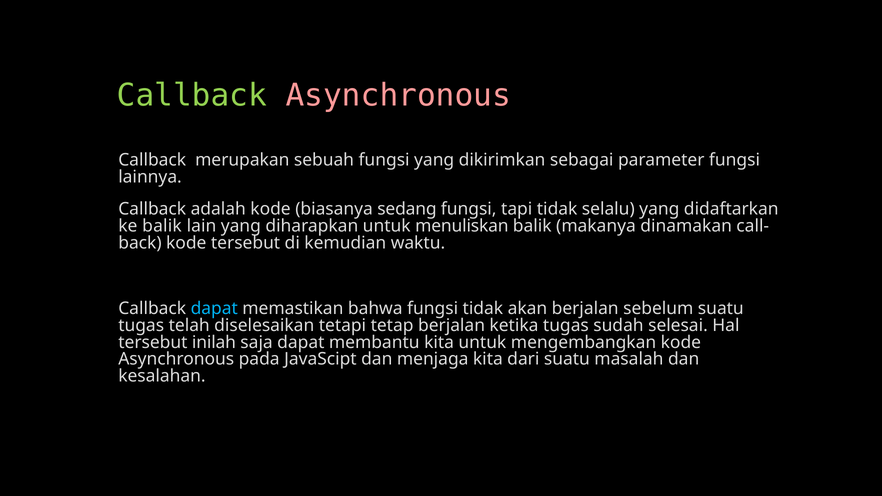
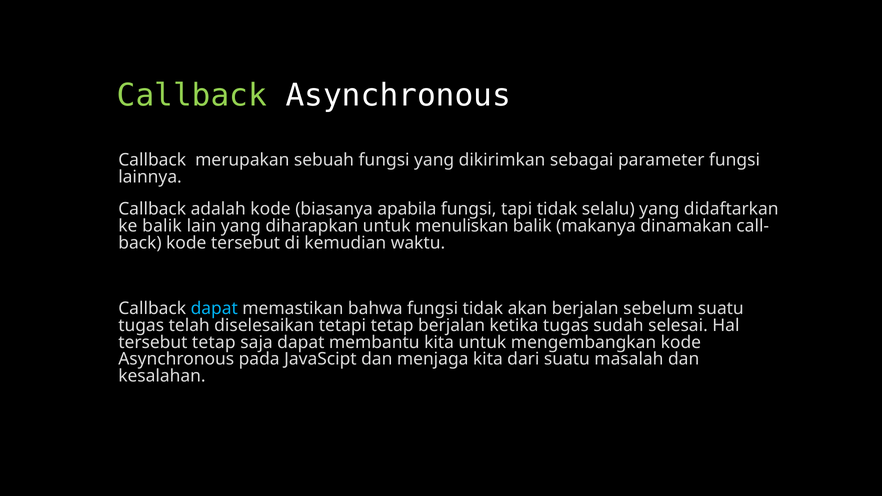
Asynchronous at (398, 95) colour: pink -> white
sedang: sedang -> apabila
tersebut inilah: inilah -> tetap
